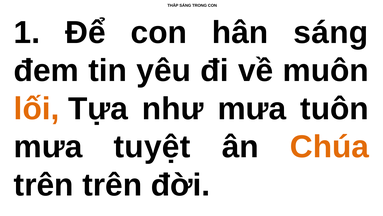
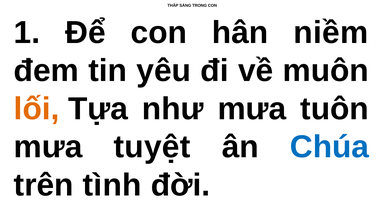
hân sáng: sáng -> niềm
Chúa colour: orange -> blue
trên trên: trên -> tình
